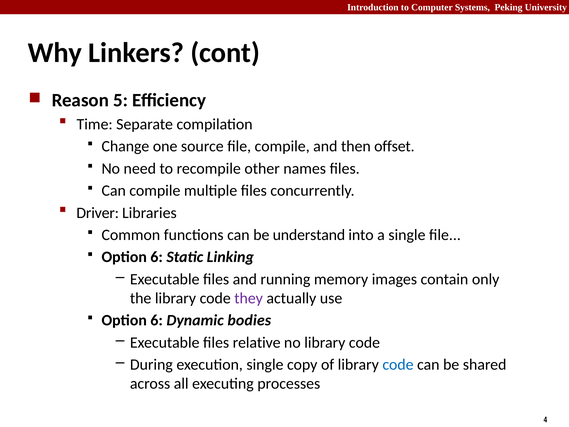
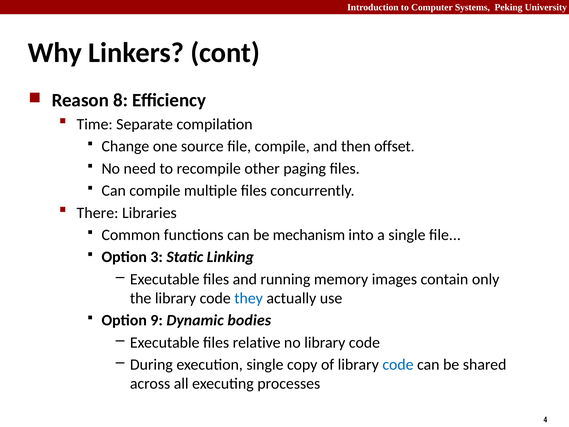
5: 5 -> 8
names: names -> paging
Driver: Driver -> There
understand: understand -> mechanism
6 at (157, 257): 6 -> 3
they colour: purple -> blue
6 at (157, 320): 6 -> 9
